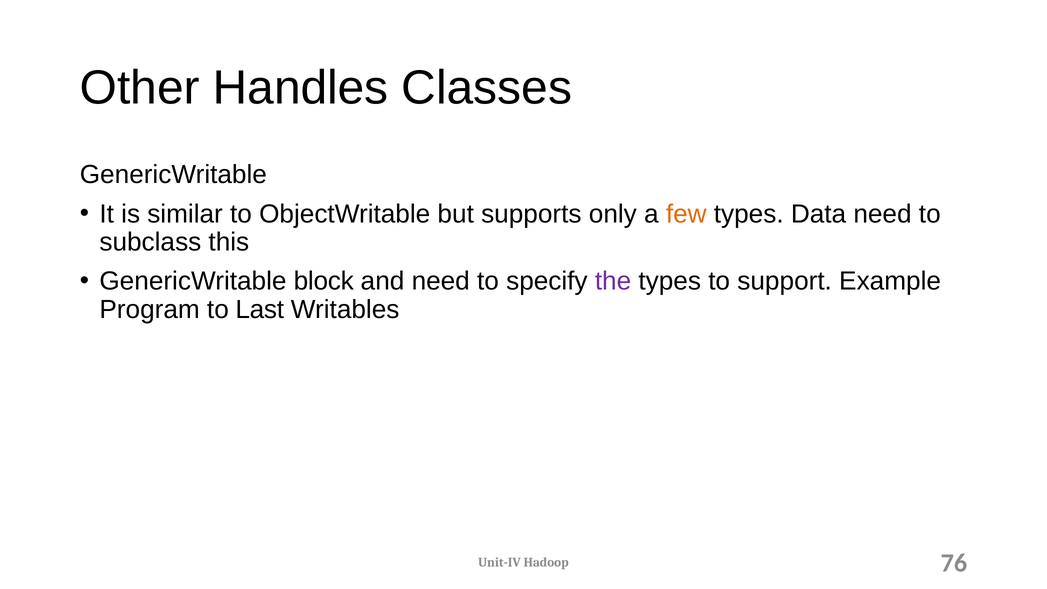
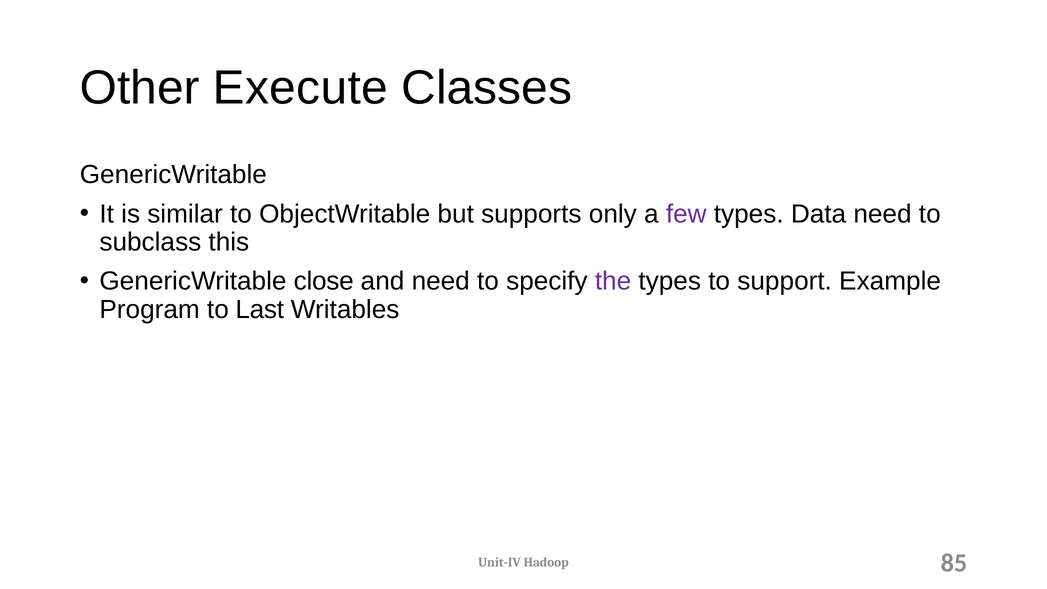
Handles: Handles -> Execute
few colour: orange -> purple
block: block -> close
76: 76 -> 85
